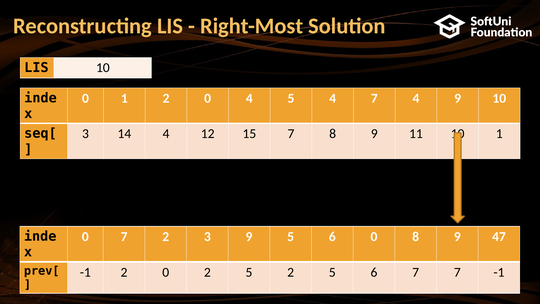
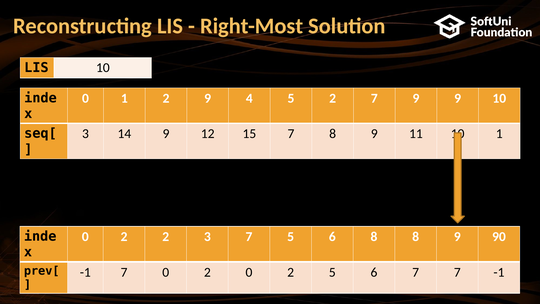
1 2 0: 0 -> 9
5 4: 4 -> 2
7 4: 4 -> 9
14 4: 4 -> 9
7 at (124, 237): 7 -> 2
3 9: 9 -> 7
6 0: 0 -> 8
47: 47 -> 90
-1 2: 2 -> 7
0 2 5: 5 -> 0
